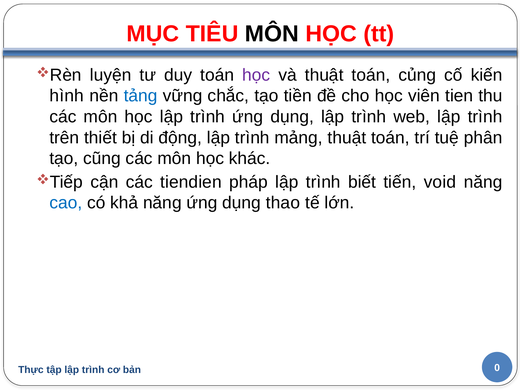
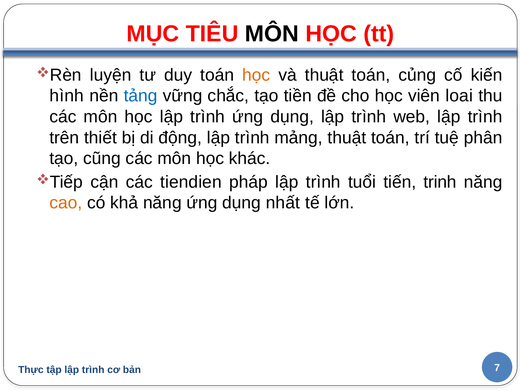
học at (256, 75) colour: purple -> orange
tien: tien -> loai
biết: biết -> tuổi
void: void -> trinh
cao colour: blue -> orange
thao: thao -> nhất
0: 0 -> 7
